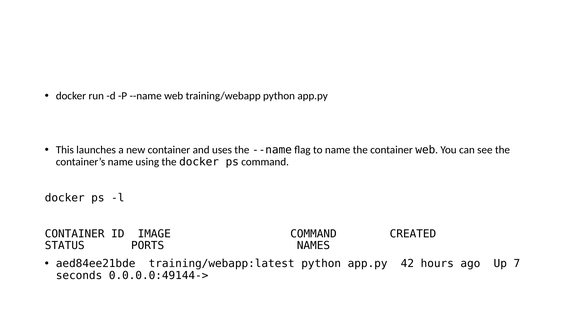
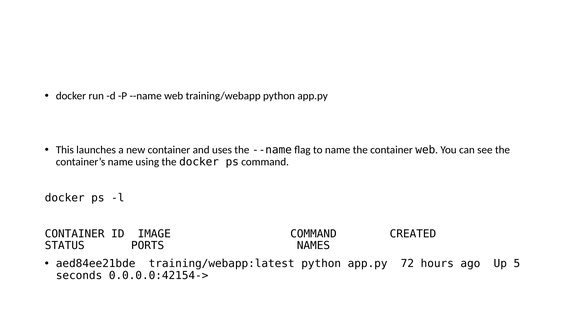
42: 42 -> 72
7: 7 -> 5
0.0.0.0:49144->: 0.0.0.0:49144-> -> 0.0.0.0:42154->
